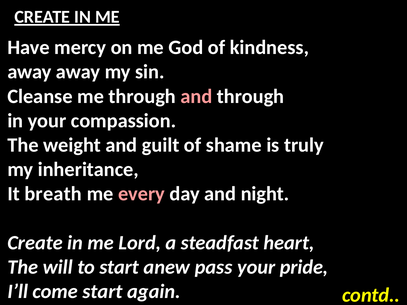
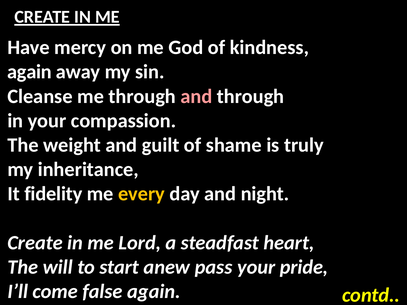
away at (29, 72): away -> again
breath: breath -> fidelity
every colour: pink -> yellow
come start: start -> false
